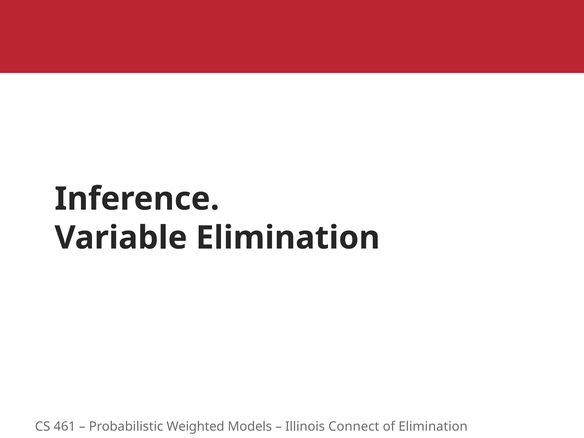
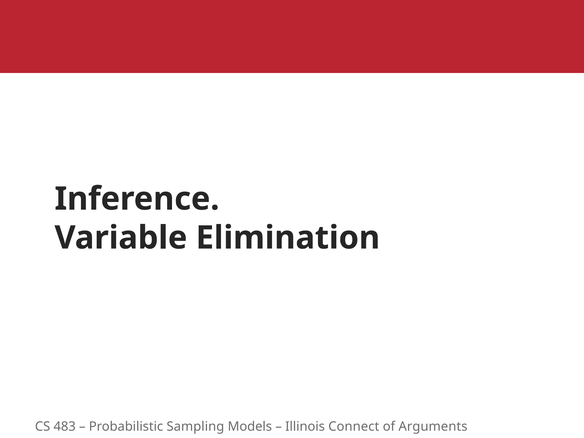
461: 461 -> 483
Weighted: Weighted -> Sampling
of Elimination: Elimination -> Arguments
